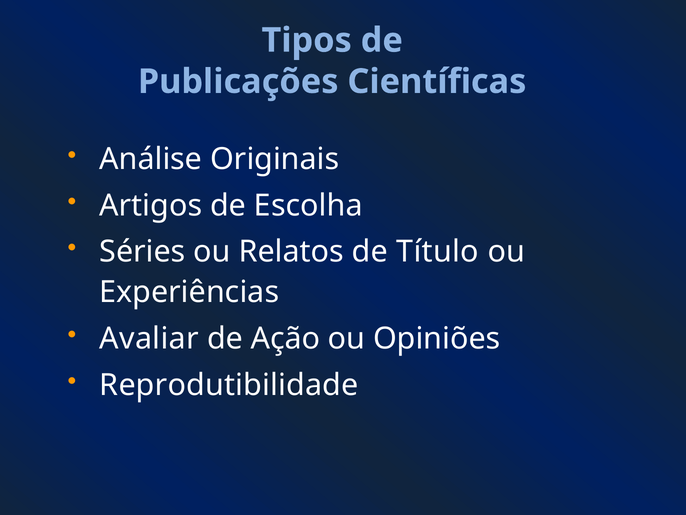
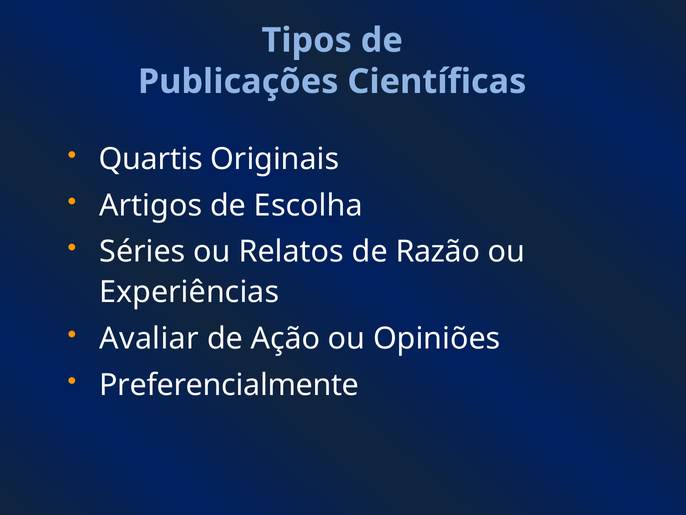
Análise: Análise -> Quartis
Título: Título -> Razão
Reprodutibilidade: Reprodutibilidade -> Preferencialmente
